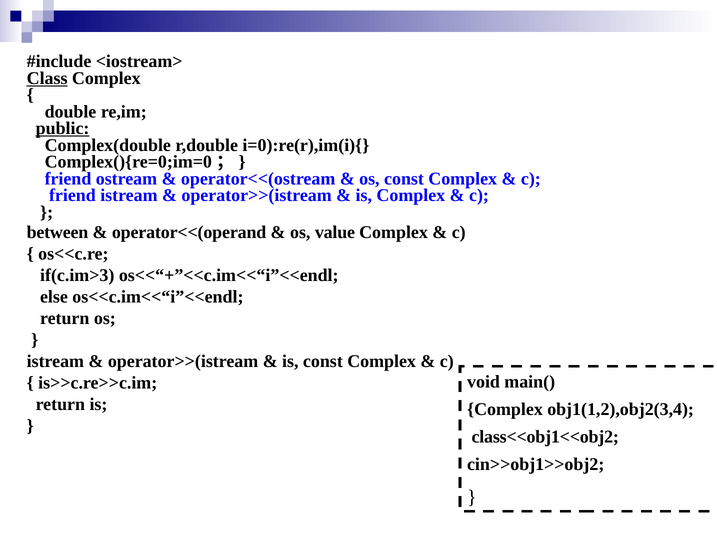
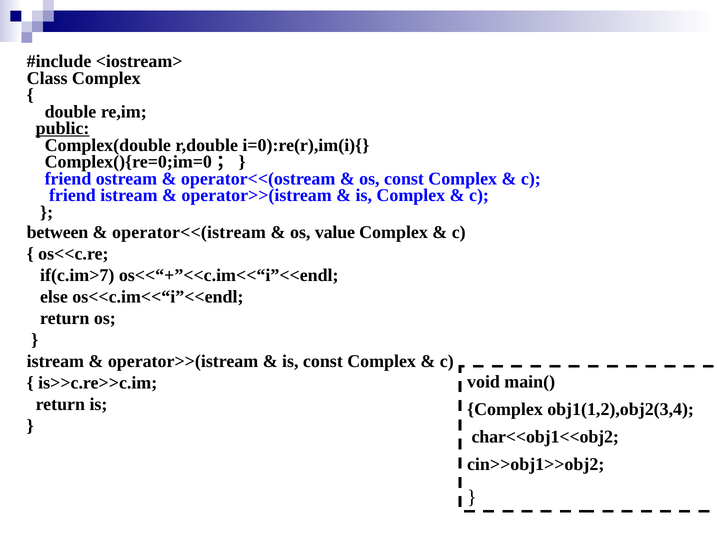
Class underline: present -> none
operator<<(operand: operator<<(operand -> operator<<(istream
if(c.im>3: if(c.im>3 -> if(c.im>7
class<<obj1<<obj2: class<<obj1<<obj2 -> char<<obj1<<obj2
